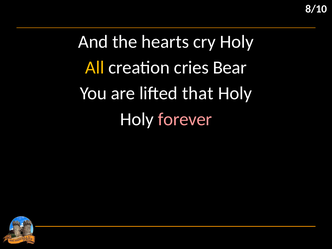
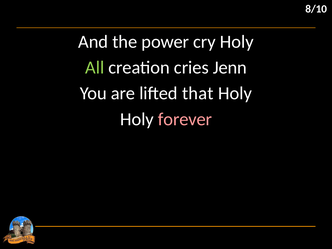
hearts: hearts -> power
All colour: yellow -> light green
Bear: Bear -> Jenn
